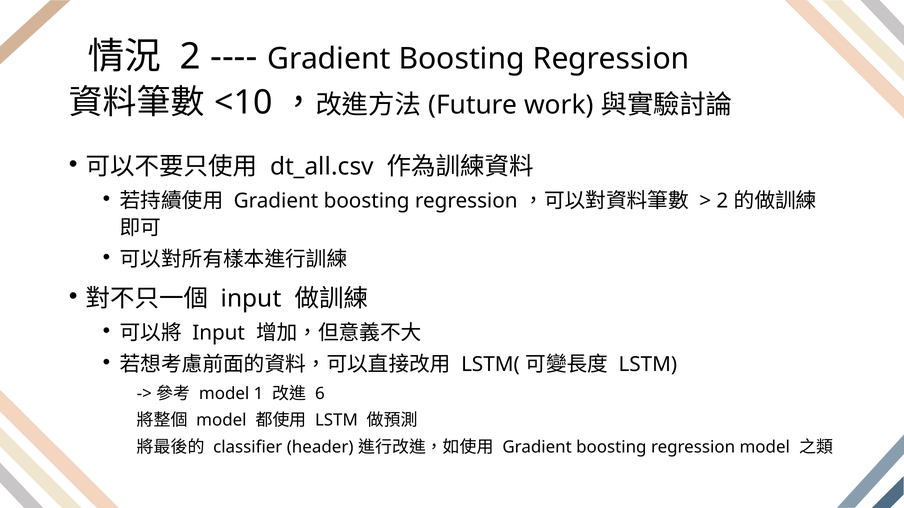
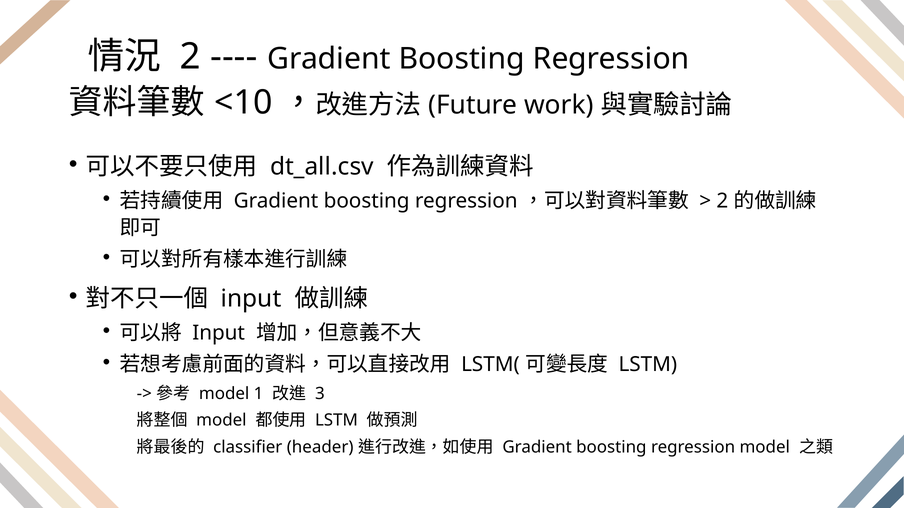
6: 6 -> 3
